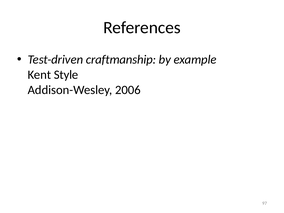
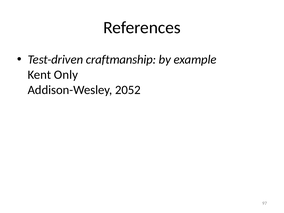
Style: Style -> Only
2006: 2006 -> 2052
